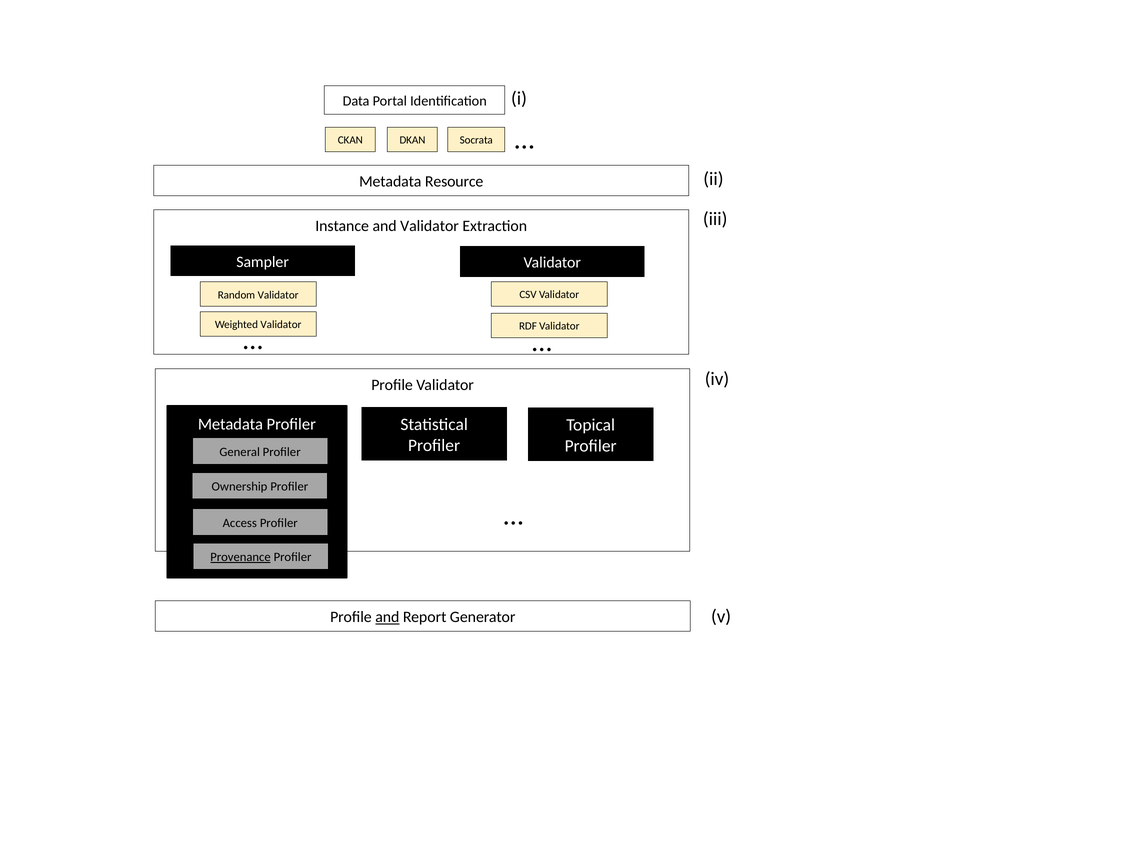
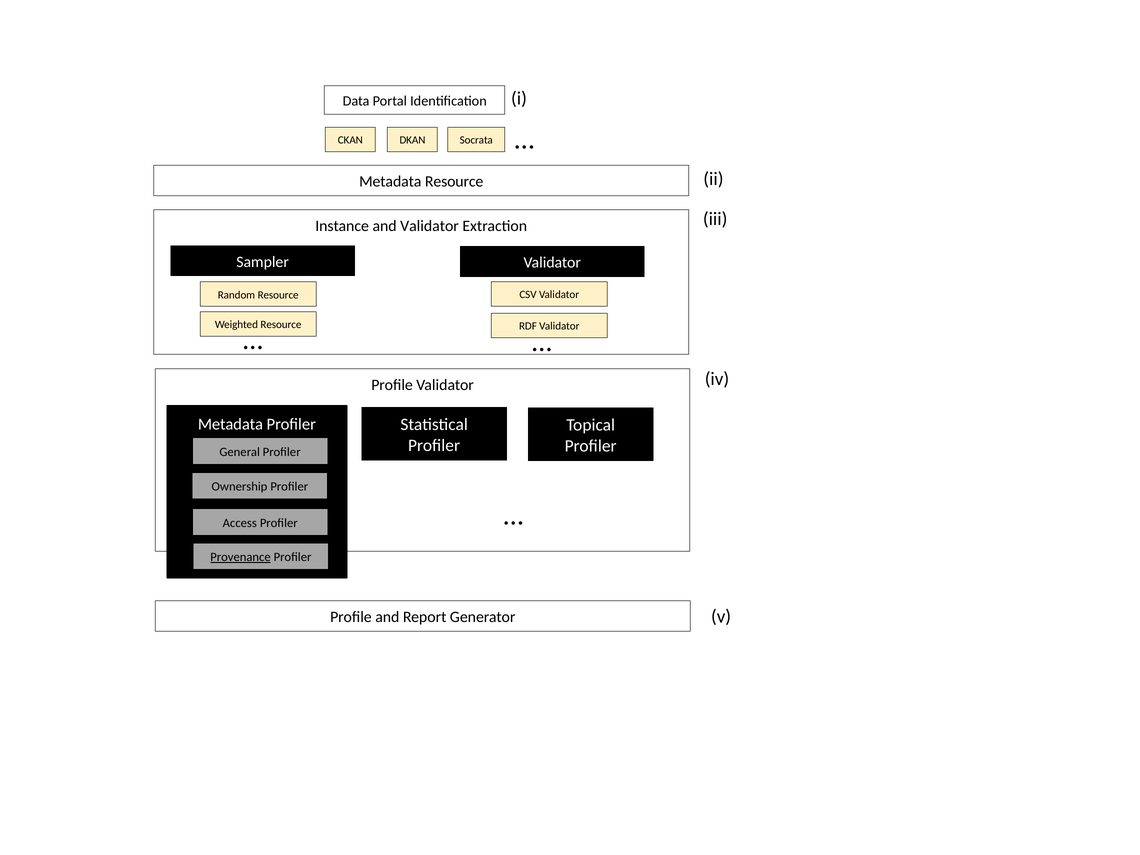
Random Validator: Validator -> Resource
Weighted Validator: Validator -> Resource
and at (387, 617) underline: present -> none
